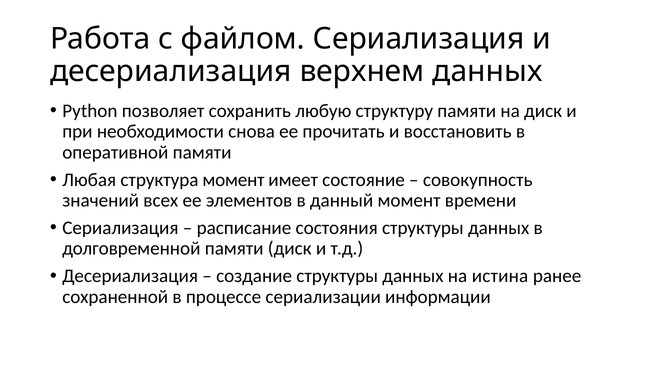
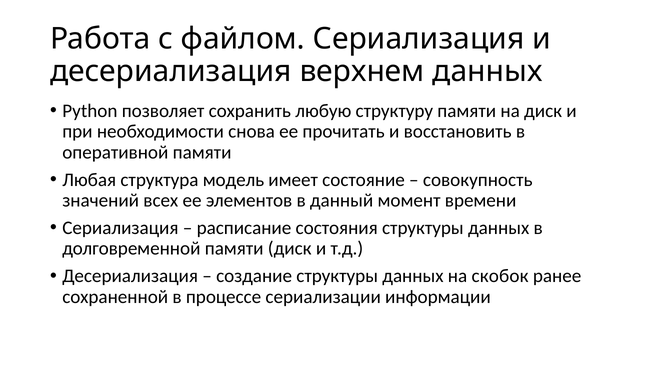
структура момент: момент -> модель
истина: истина -> скобок
